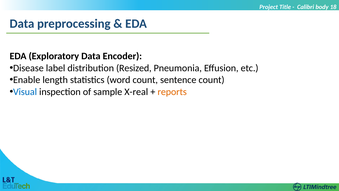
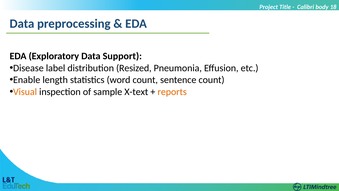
Encoder: Encoder -> Support
Visual colour: blue -> orange
X-real: X-real -> X-text
